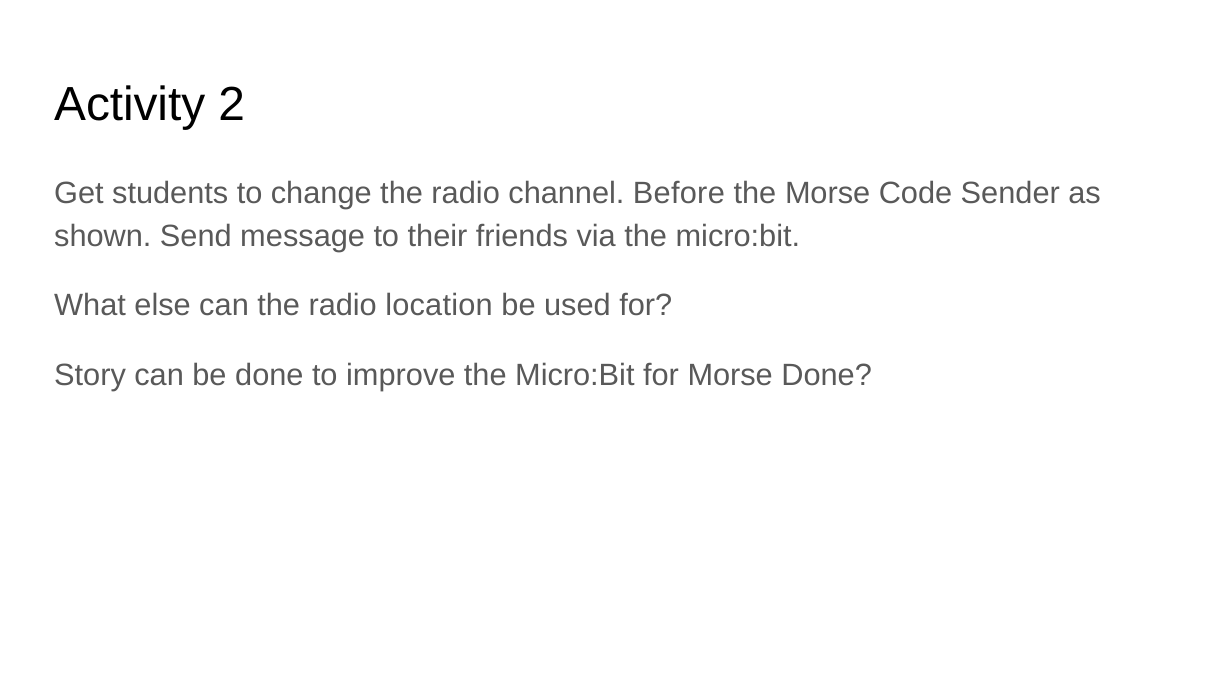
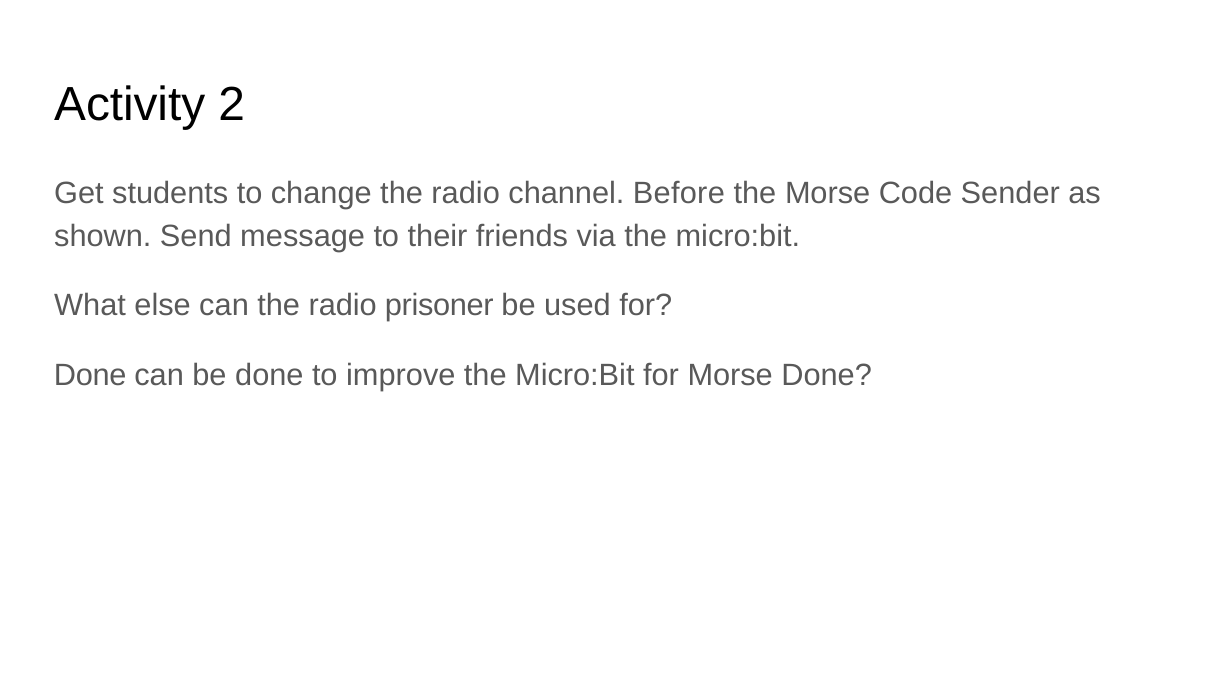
location: location -> prisoner
Story at (90, 375): Story -> Done
